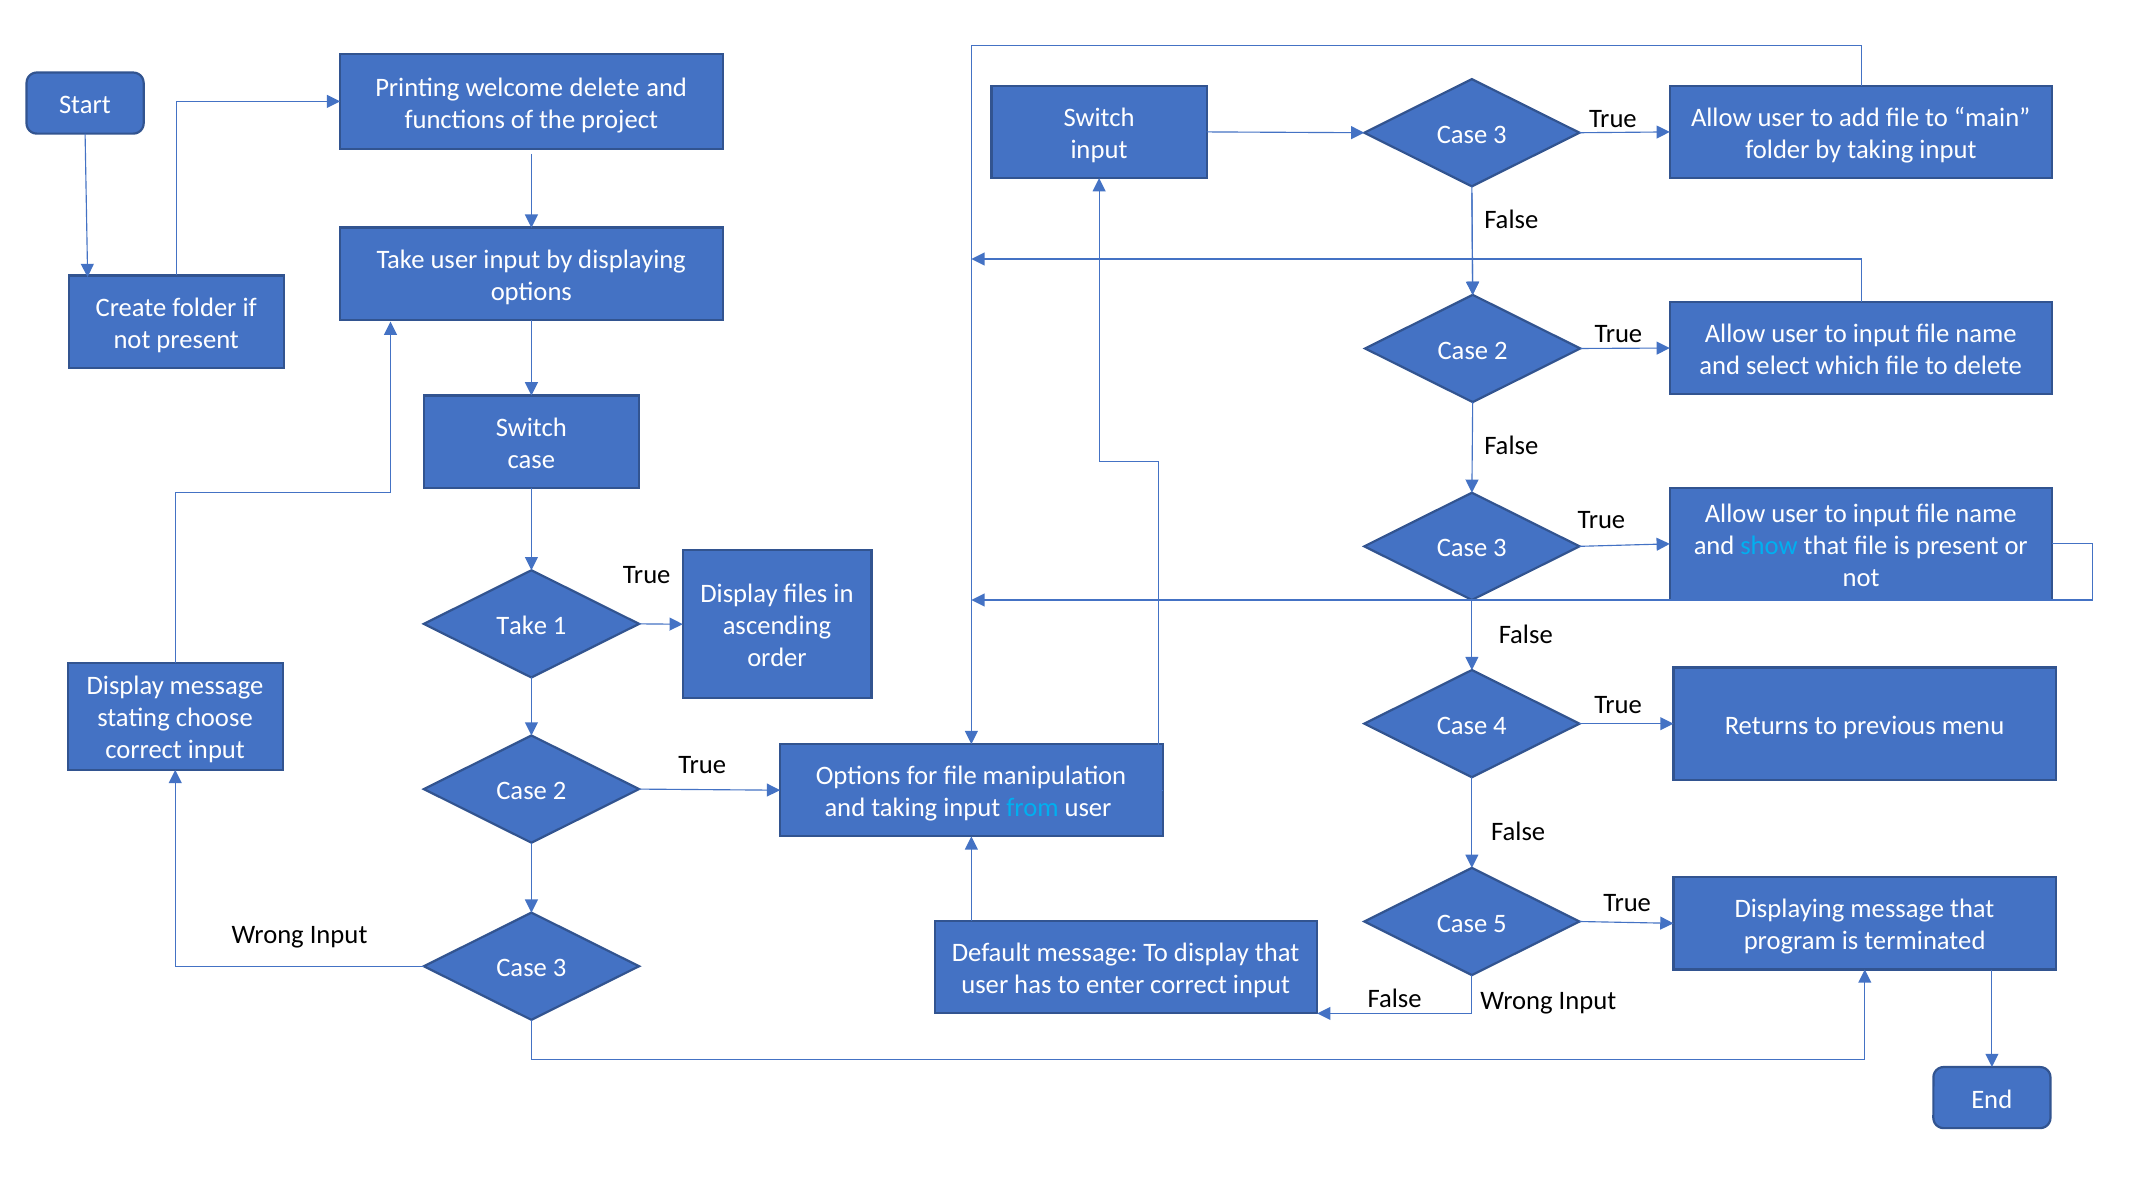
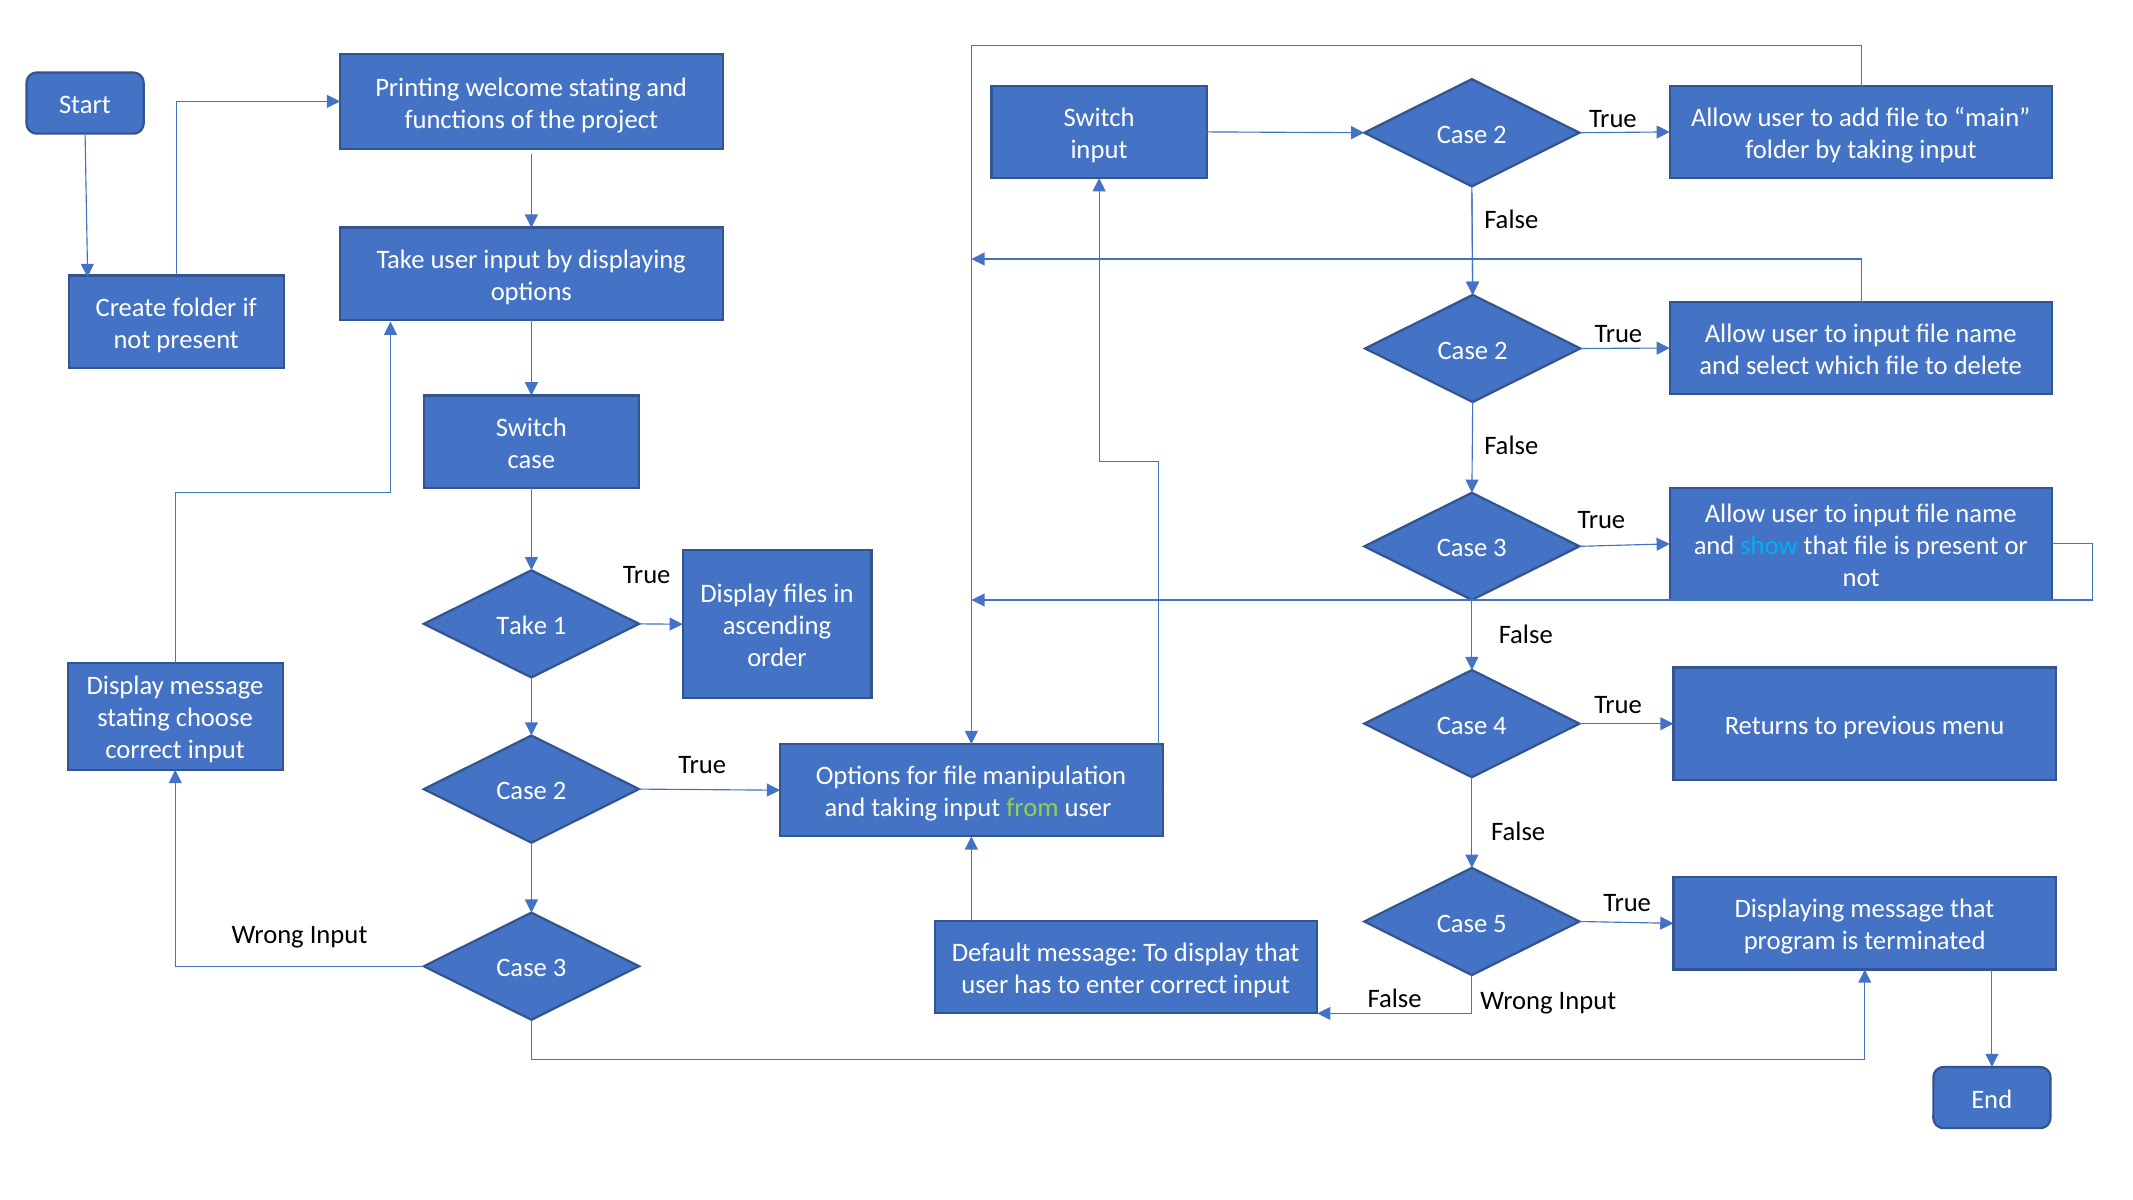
welcome delete: delete -> stating
3 at (1500, 134): 3 -> 2
from colour: light blue -> light green
